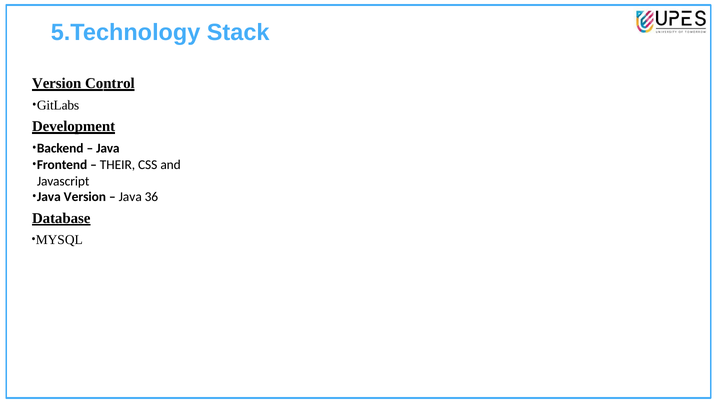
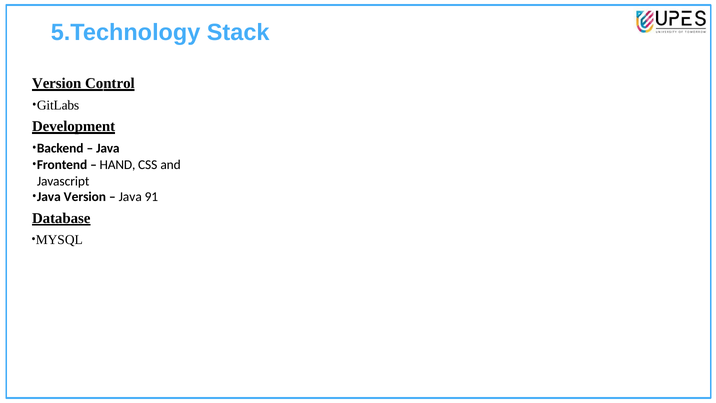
THEIR: THEIR -> HAND
36: 36 -> 91
